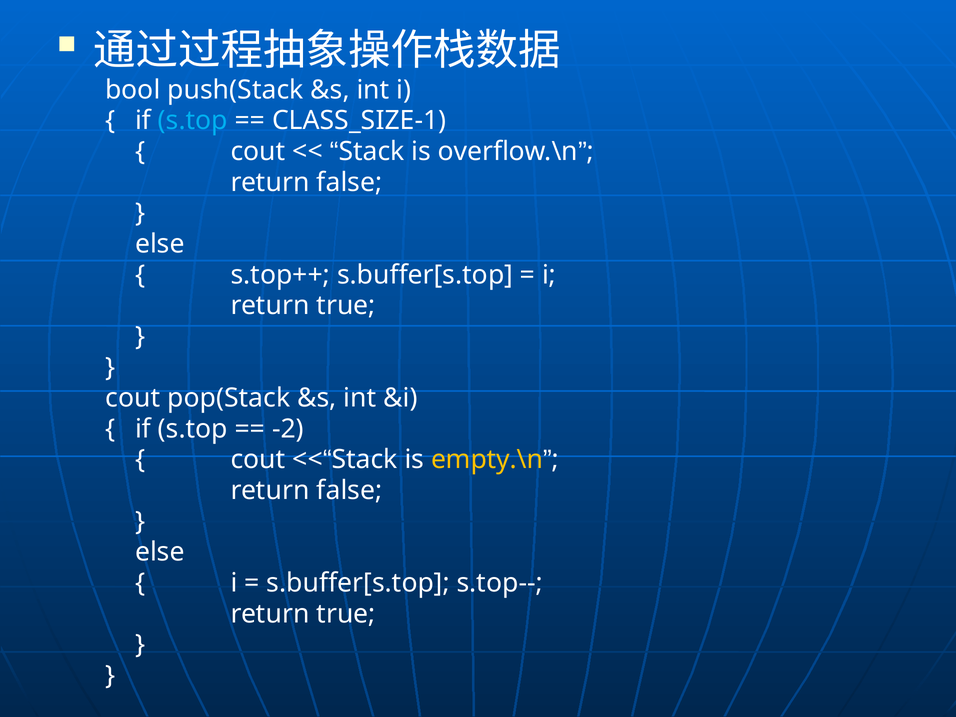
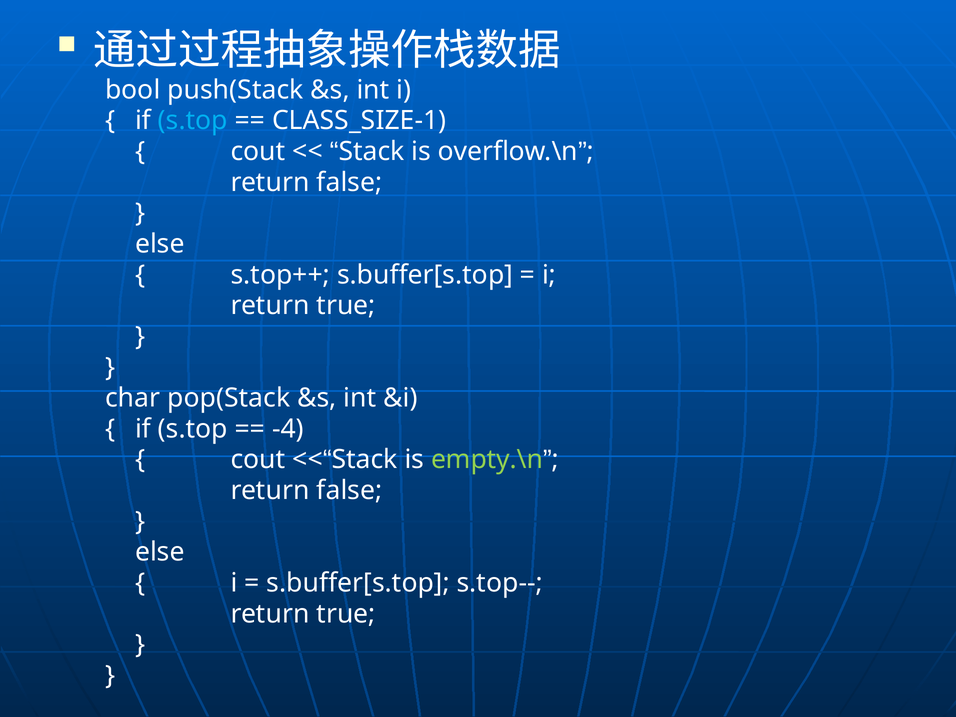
cout at (133, 398): cout -> char
-2: -2 -> -4
empty.\n colour: yellow -> light green
